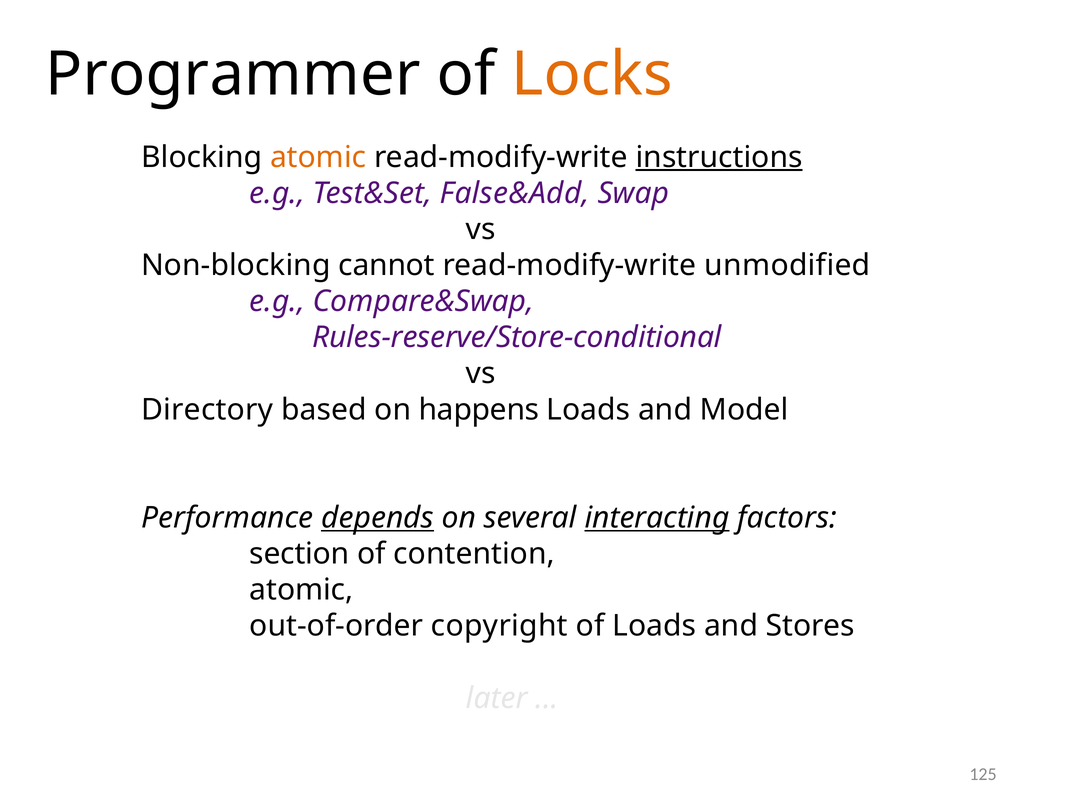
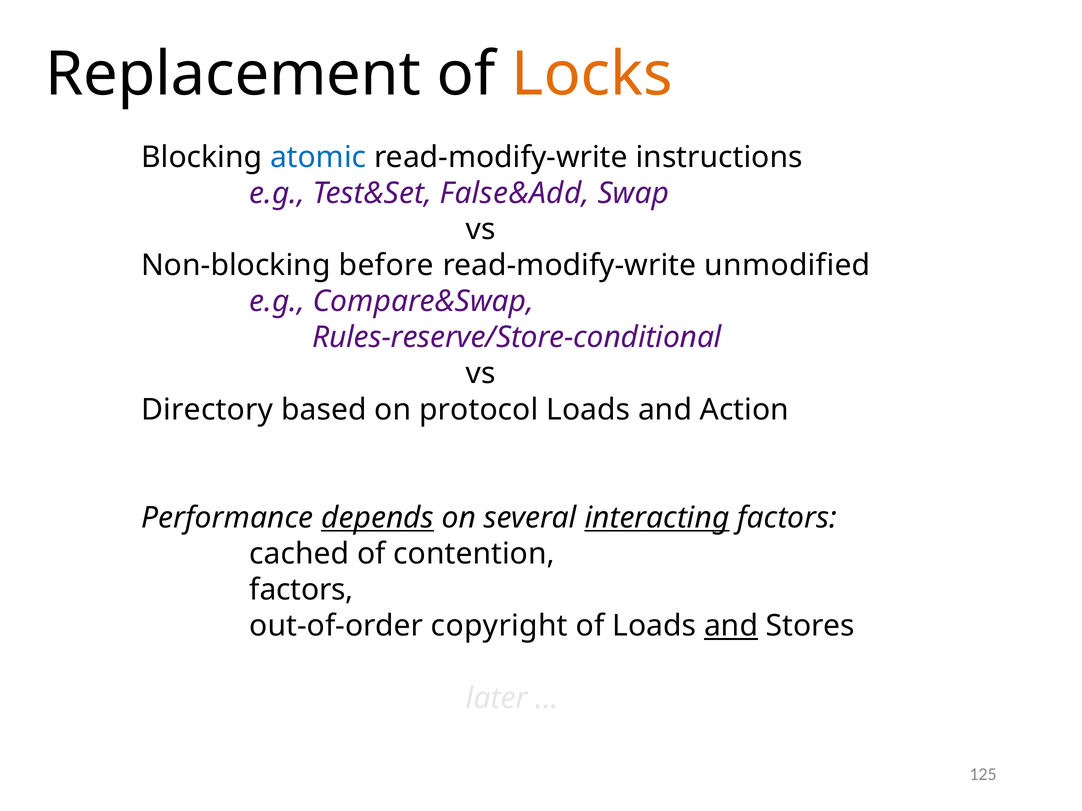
Programmer: Programmer -> Replacement
atomic at (318, 157) colour: orange -> blue
instructions underline: present -> none
cannot: cannot -> before
happens: happens -> protocol
Model: Model -> Action
section: section -> cached
atomic at (301, 590): atomic -> factors
and at (731, 626) underline: none -> present
